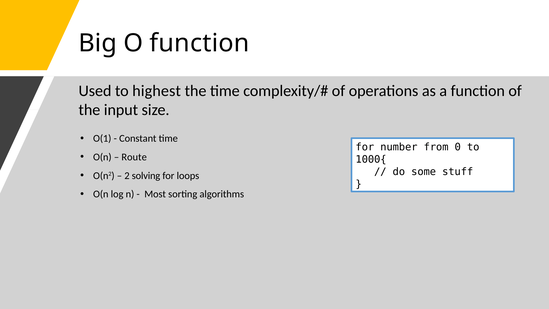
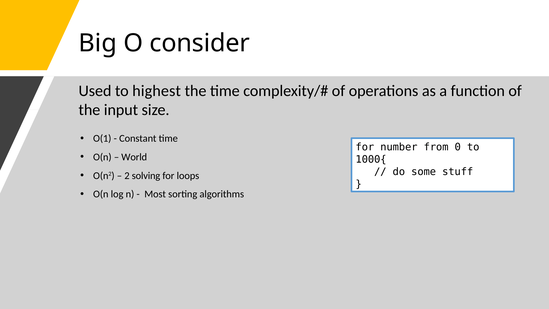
O function: function -> consider
Route: Route -> World
